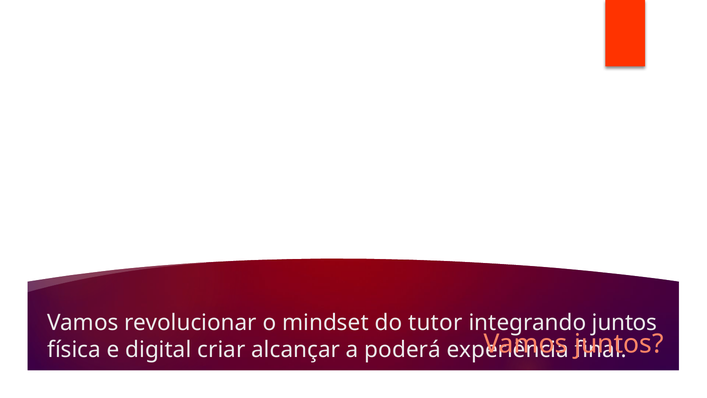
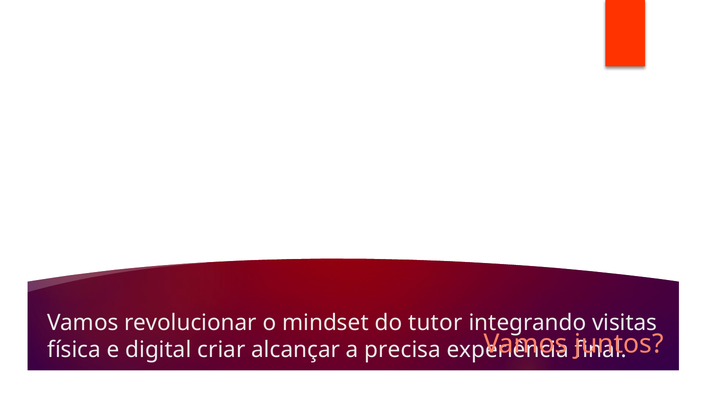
integrando juntos: juntos -> visitas
poderá: poderá -> precisa
